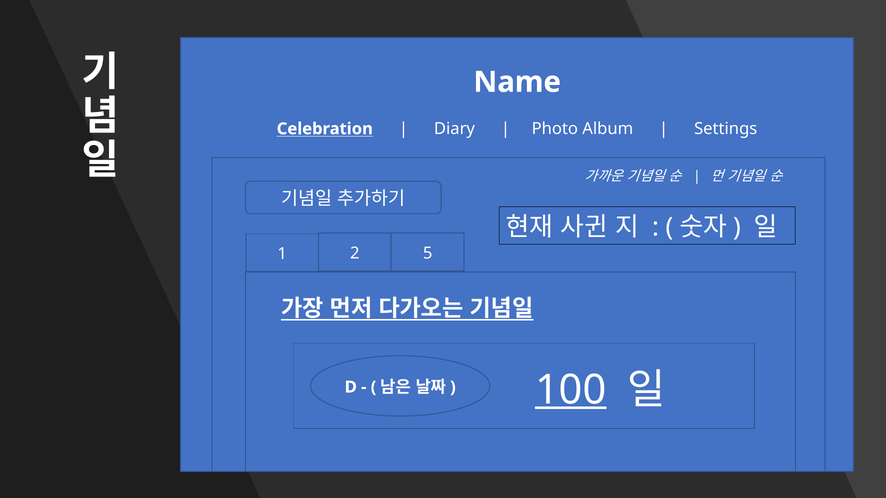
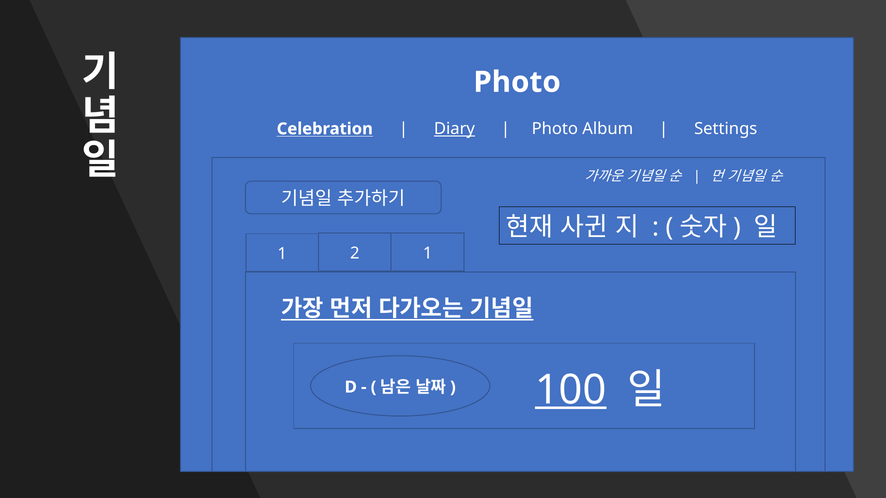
Name at (517, 82): Name -> Photo
Diary underline: none -> present
2 5: 5 -> 1
